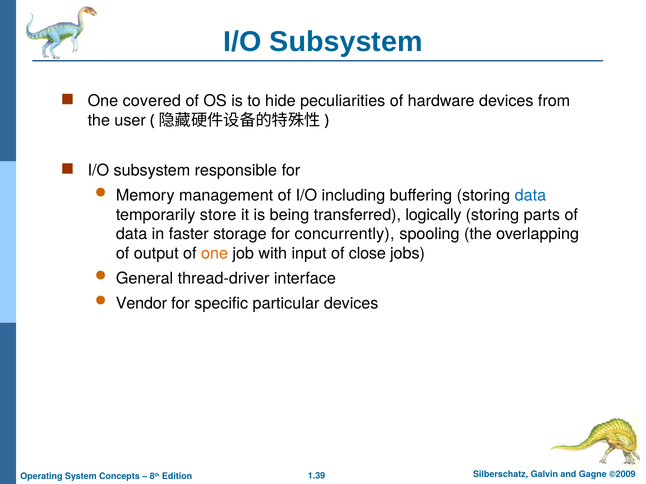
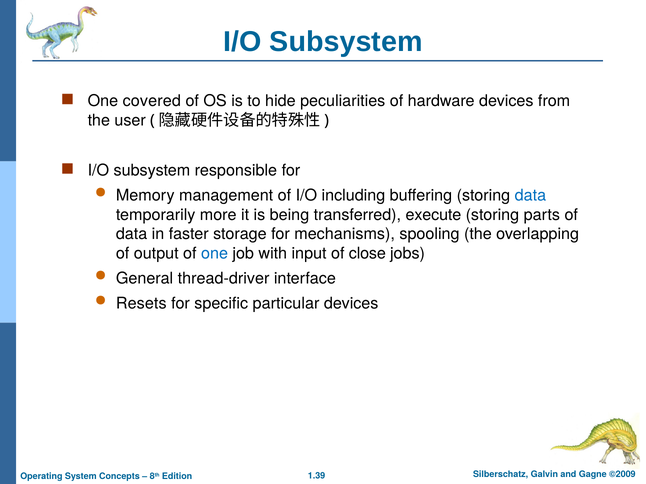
store: store -> more
logically: logically -> execute
concurrently: concurrently -> mechanisms
one at (215, 254) colour: orange -> blue
Vendor: Vendor -> Resets
